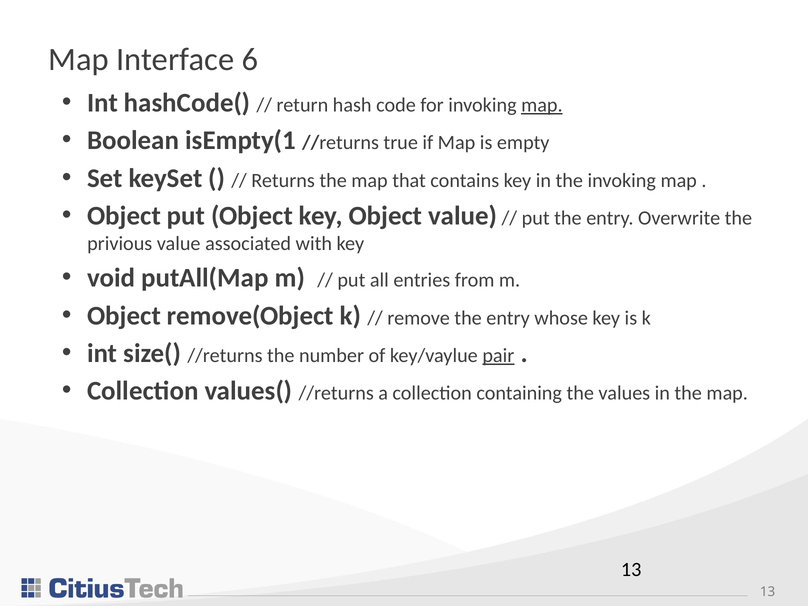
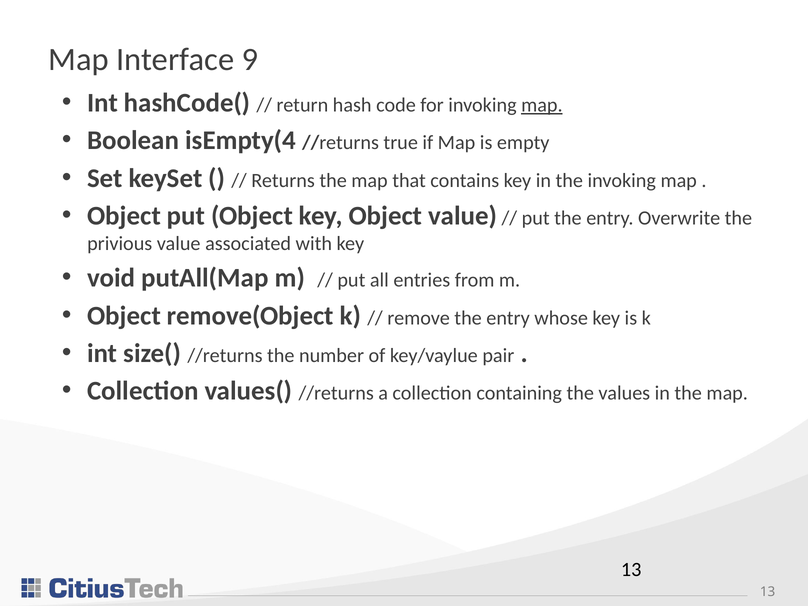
6: 6 -> 9
isEmpty(1: isEmpty(1 -> isEmpty(4
pair underline: present -> none
